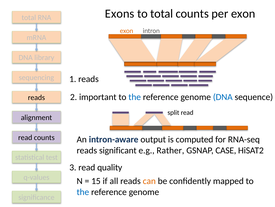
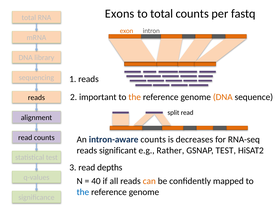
per exon: exon -> fastq
the at (135, 97) colour: blue -> orange
DNA at (223, 97) colour: blue -> orange
intron-aware output: output -> counts
computed: computed -> decreases
GSNAP CASE: CASE -> TEST
quality: quality -> depths
15: 15 -> 40
